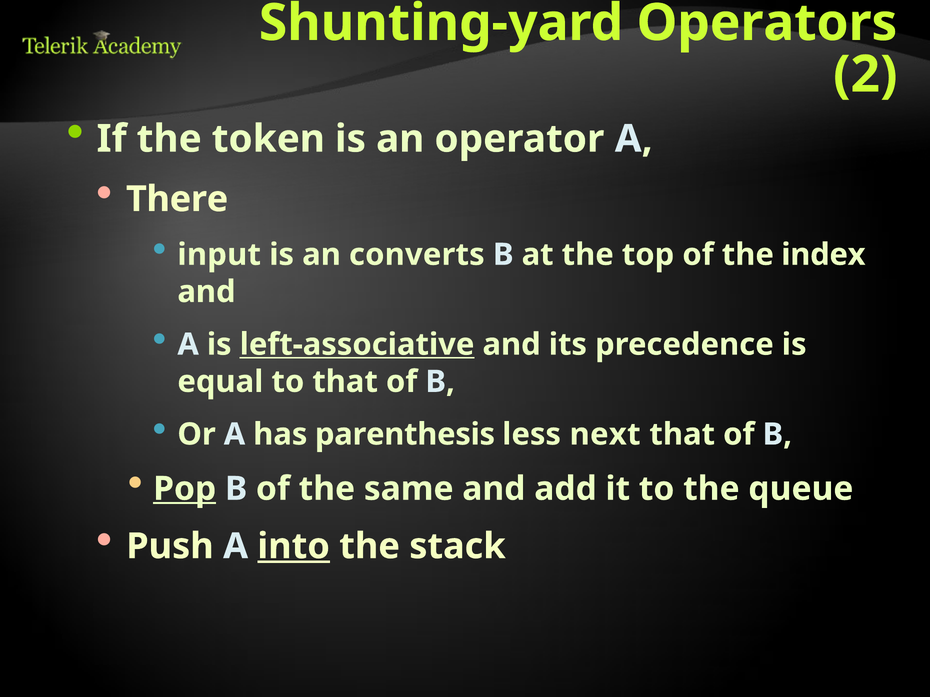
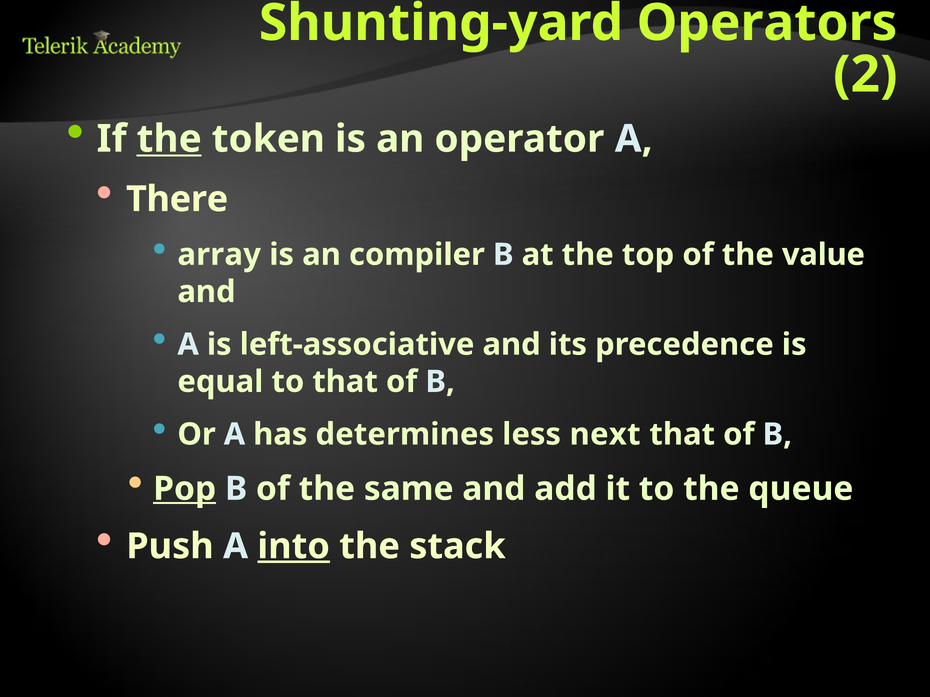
the at (169, 139) underline: none -> present
input: input -> array
converts: converts -> compiler
index: index -> value
left-associative underline: present -> none
parenthesis: parenthesis -> determines
